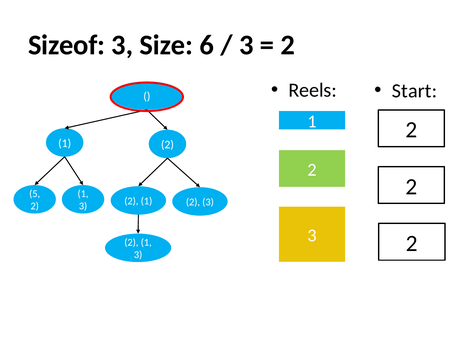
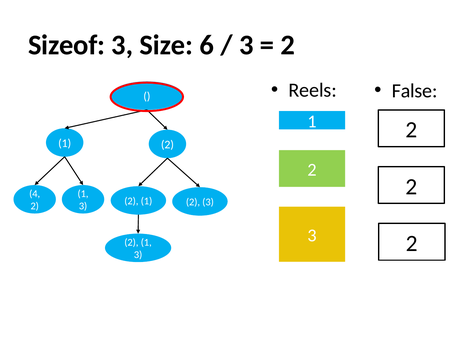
Start: Start -> False
5: 5 -> 4
